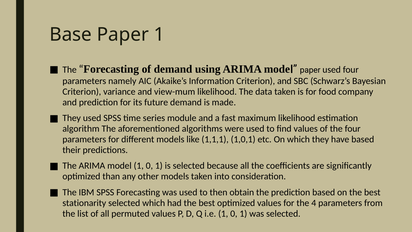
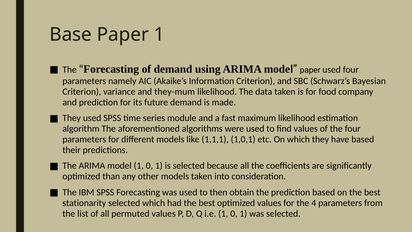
view-mum: view-mum -> they-mum
